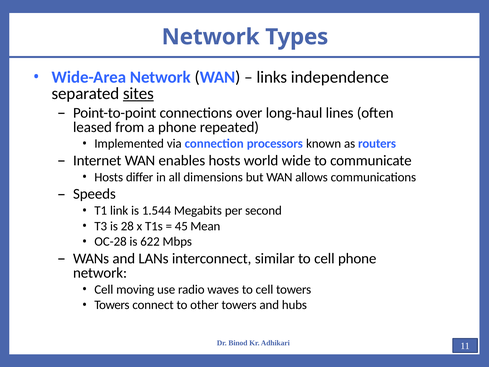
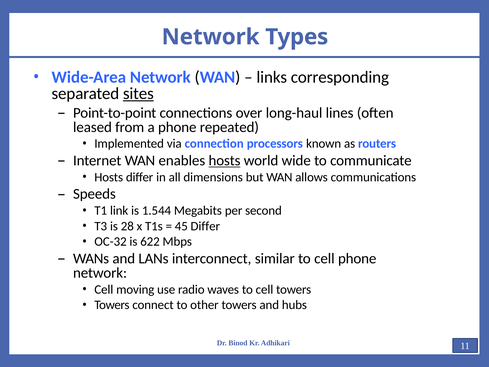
independence: independence -> corresponding
hosts at (225, 160) underline: none -> present
45 Mean: Mean -> Differ
OC-28: OC-28 -> OC-32
